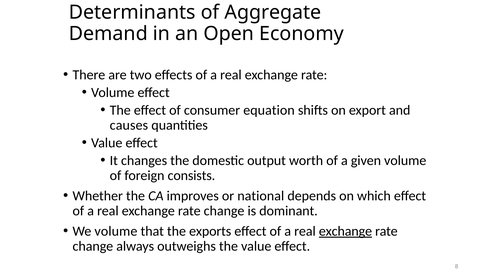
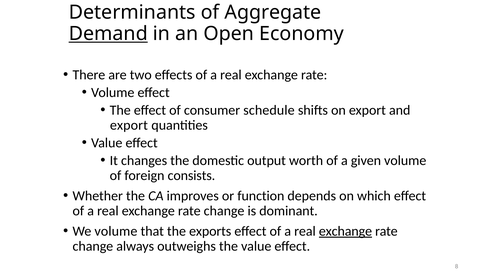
Demand underline: none -> present
equation: equation -> schedule
causes at (129, 125): causes -> export
national: national -> function
